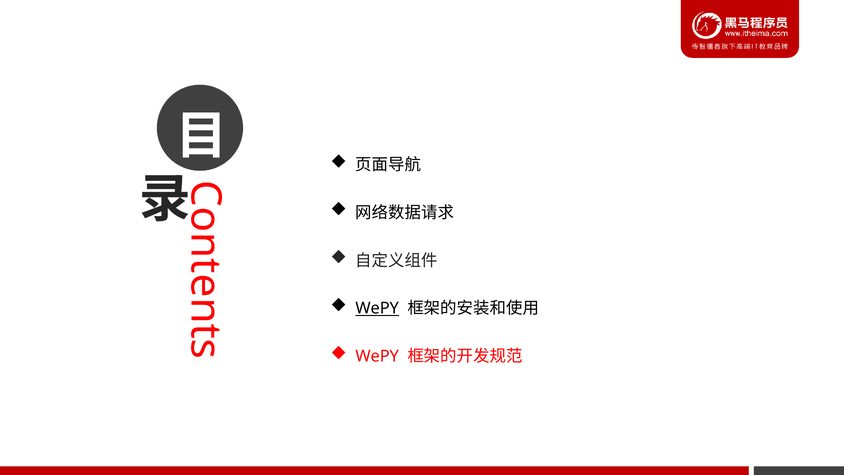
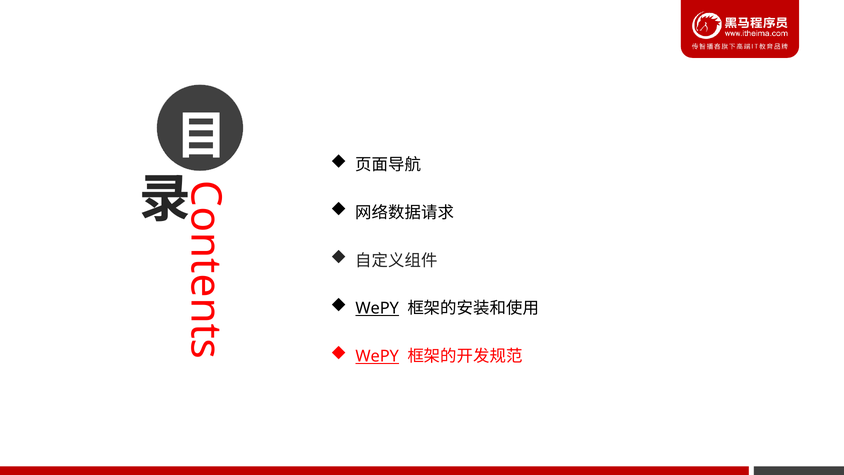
WePY at (377, 356) underline: none -> present
